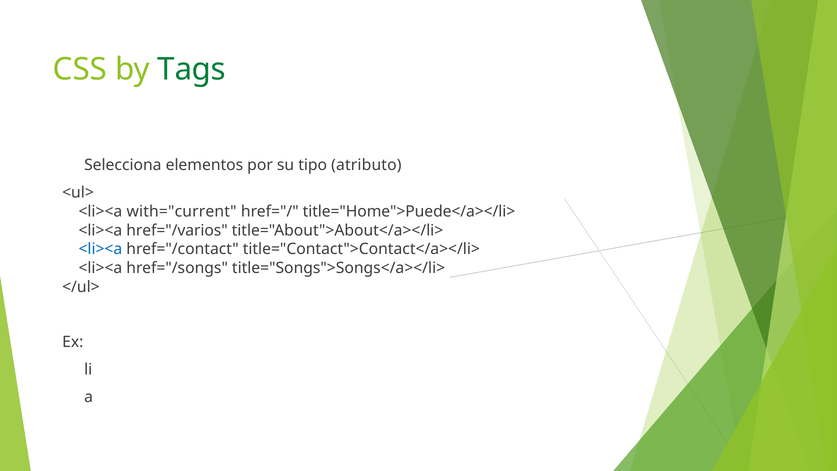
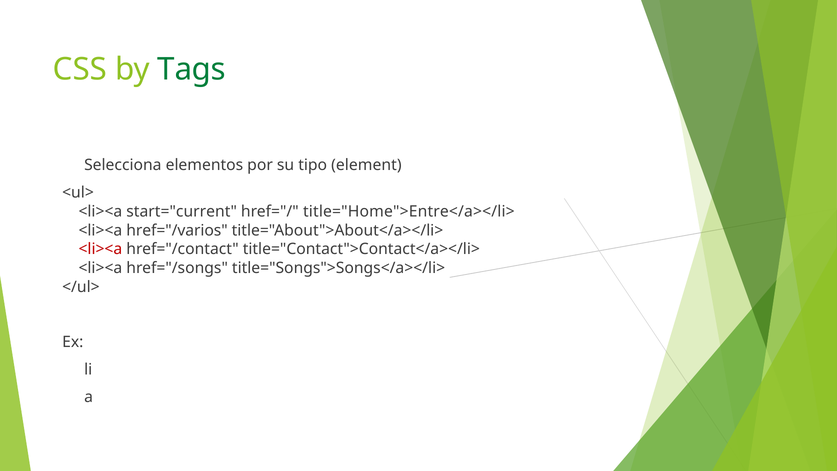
atributo: atributo -> element
with="current: with="current -> start="current
title="Home">Puede</a></li>: title="Home">Puede</a></li> -> title="Home">Entre</a></li>
<li><a at (100, 249) colour: blue -> red
